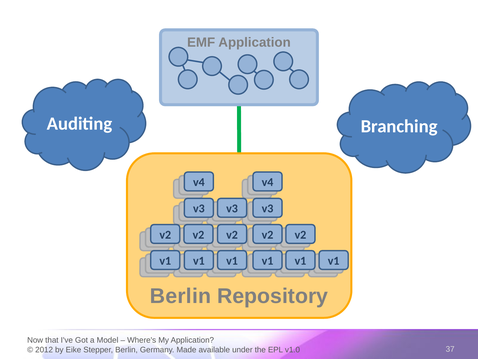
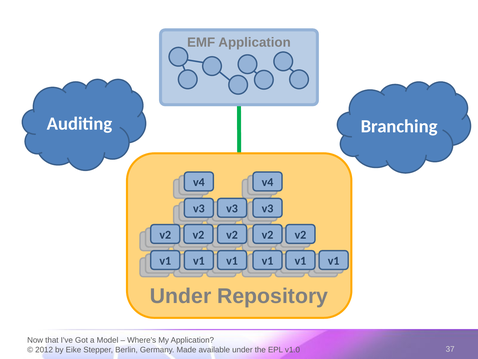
Berlin at (181, 296): Berlin -> Under
